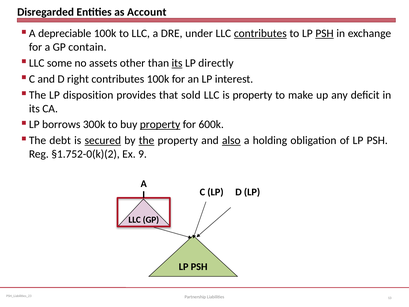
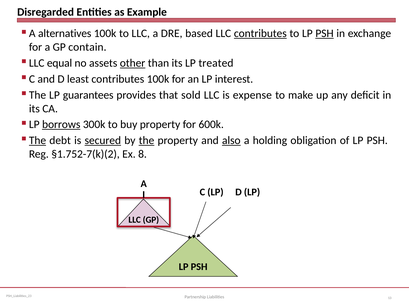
Account: Account -> Example
depreciable: depreciable -> alternatives
under: under -> based
some: some -> equal
other underline: none -> present
its at (177, 63) underline: present -> none
directly: directly -> treated
right: right -> least
disposition: disposition -> guarantees
is property: property -> expense
borrows underline: none -> present
property at (160, 124) underline: present -> none
The at (38, 140) underline: none -> present
§1.752-0(k)(2: §1.752-0(k)(2 -> §1.752-7(k)(2
9: 9 -> 8
